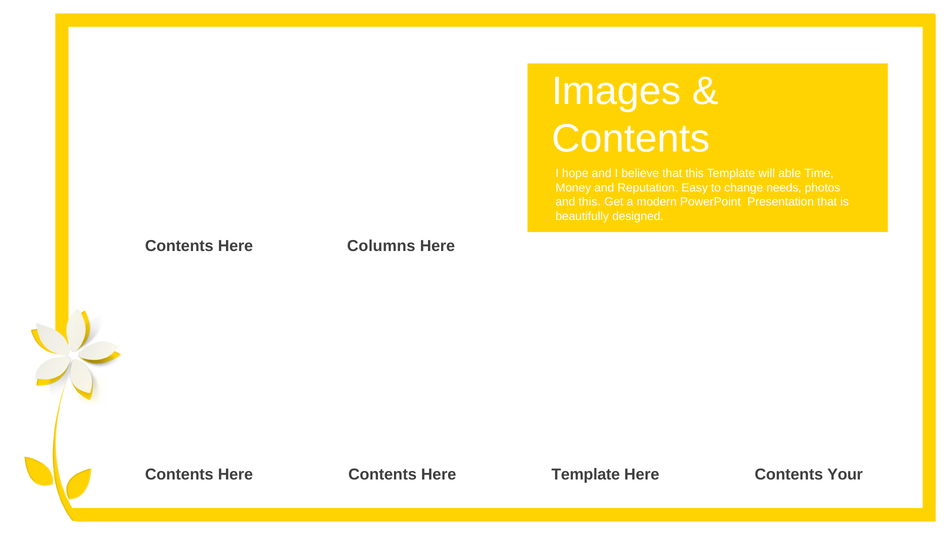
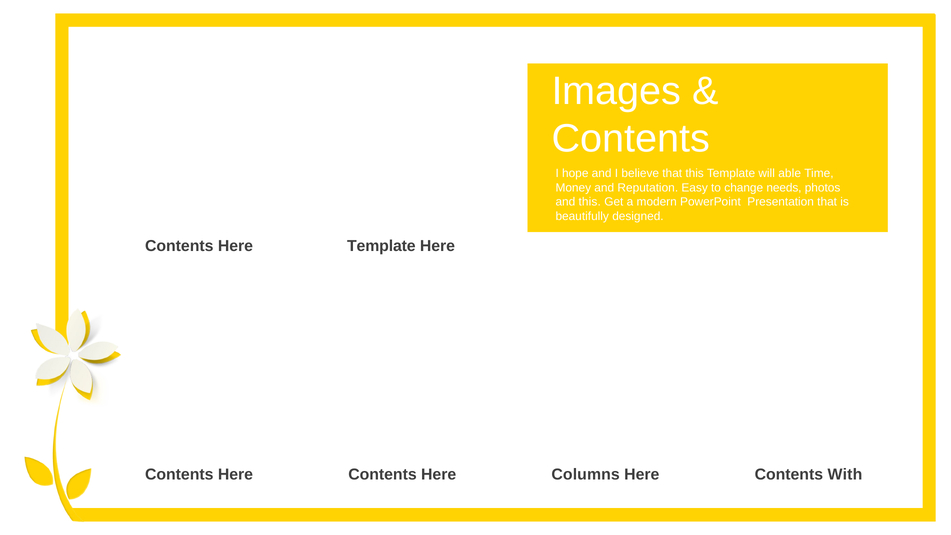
Columns at (381, 246): Columns -> Template
Here Template: Template -> Columns
Your: Your -> With
